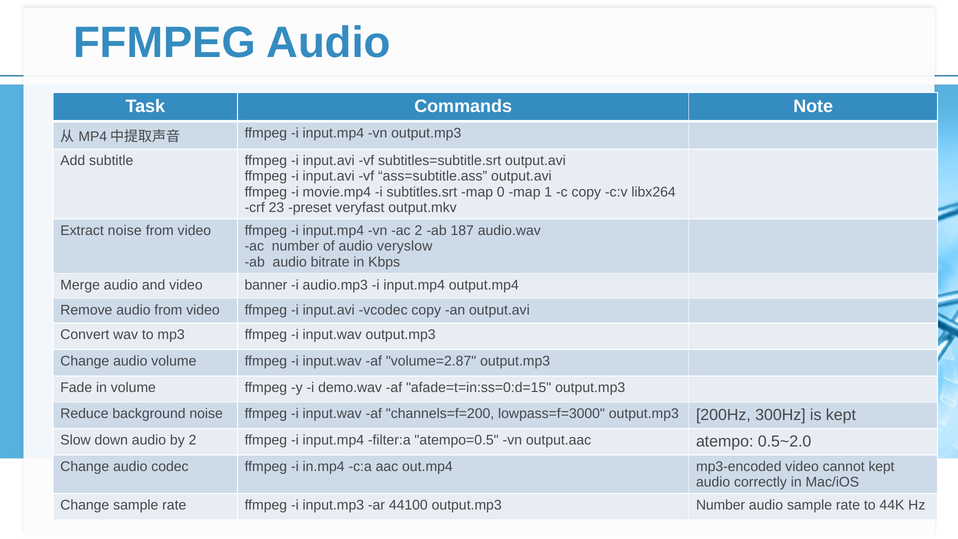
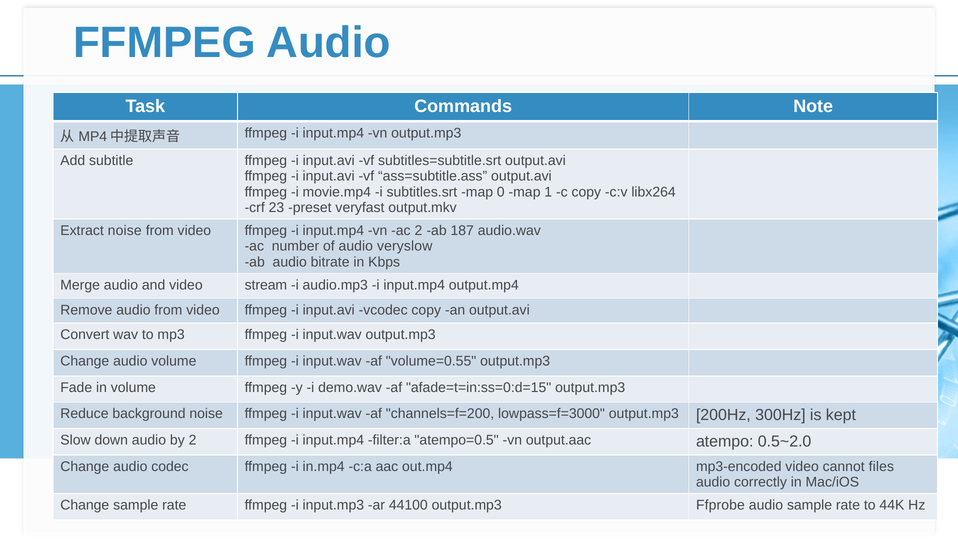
banner: banner -> stream
volume=2.87: volume=2.87 -> volume=0.55
cannot kept: kept -> files
output.mp3 Number: Number -> Ffprobe
